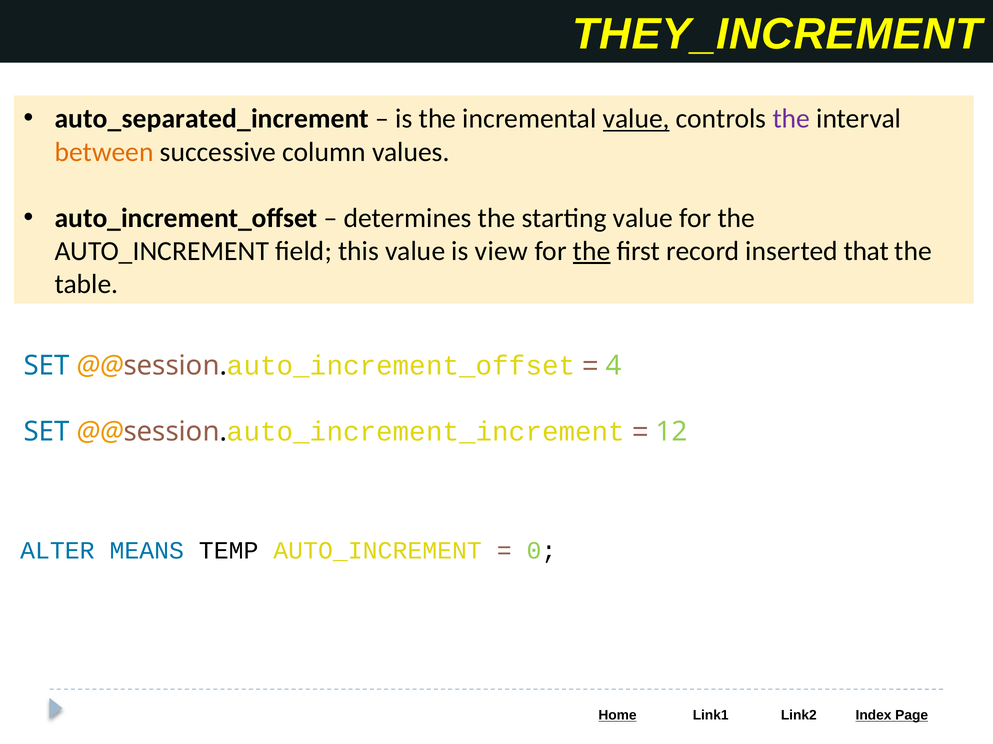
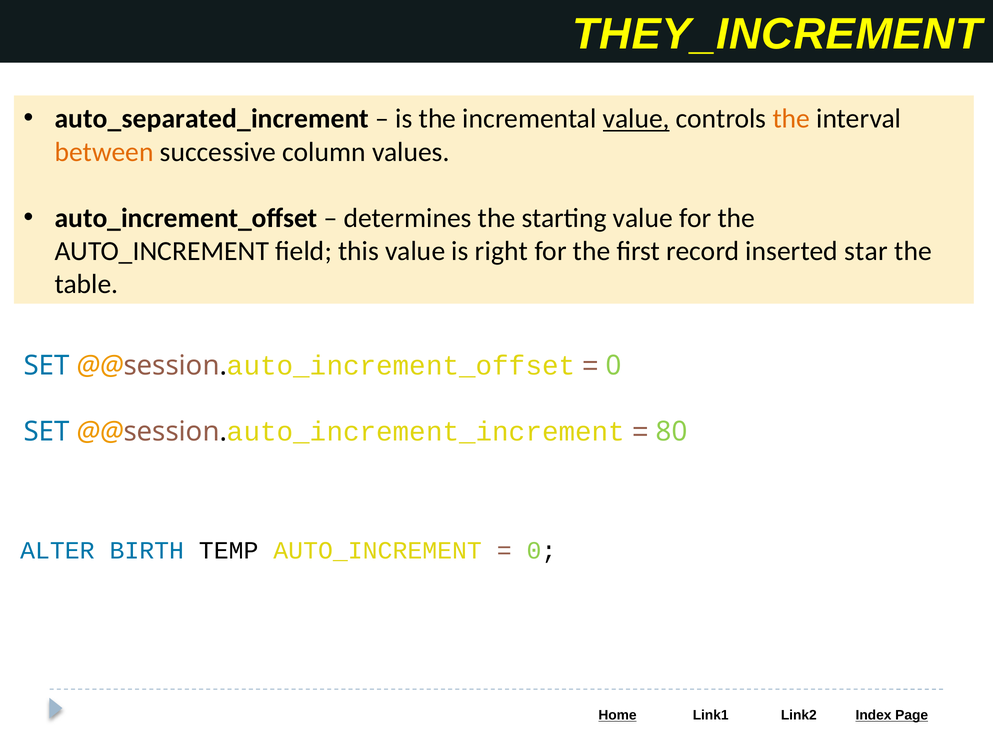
the at (791, 119) colour: purple -> orange
view: view -> right
the at (592, 251) underline: present -> none
that: that -> star
4 at (614, 366): 4 -> 0
12: 12 -> 80
MEANS: MEANS -> BIRTH
